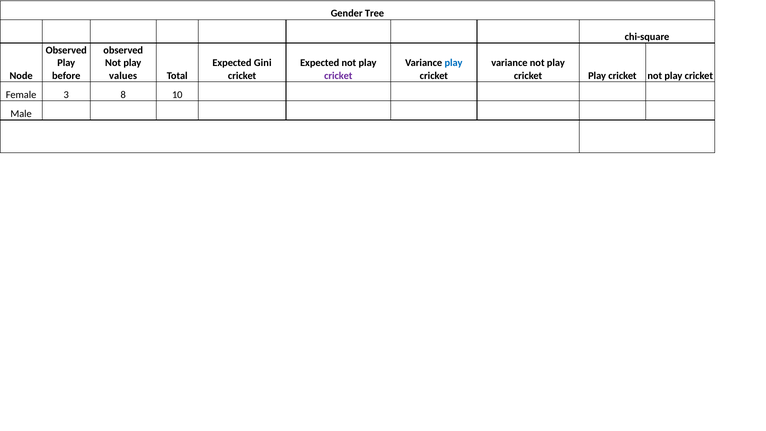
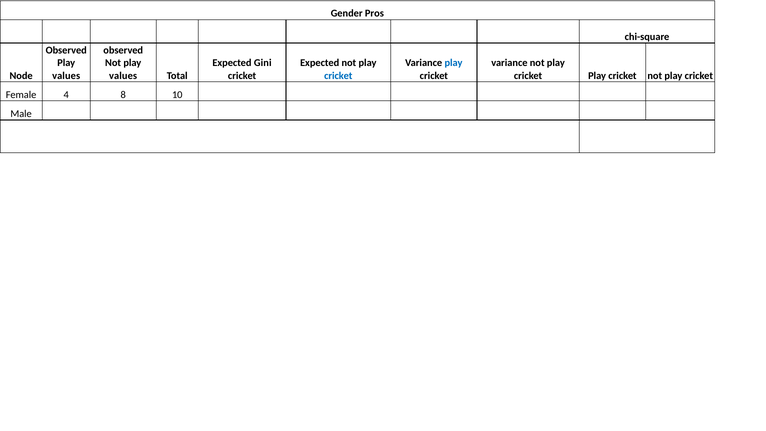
Tree: Tree -> Pros
before at (66, 76): before -> values
cricket at (338, 76) colour: purple -> blue
3: 3 -> 4
